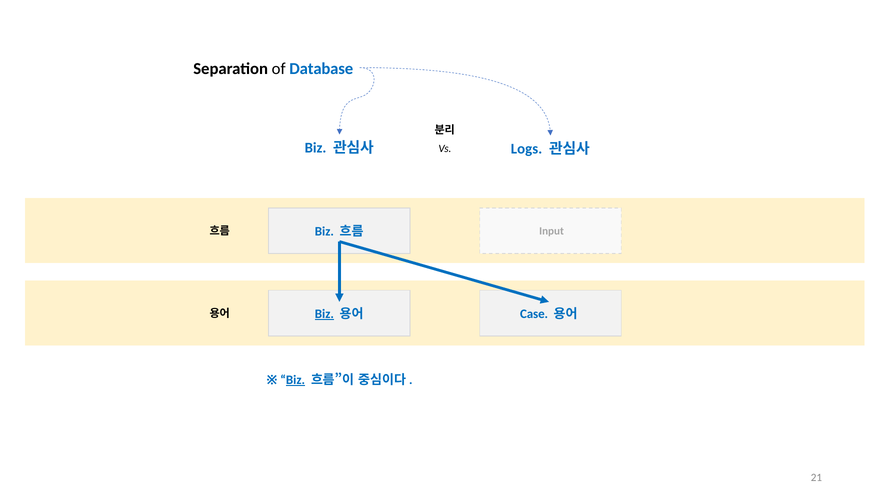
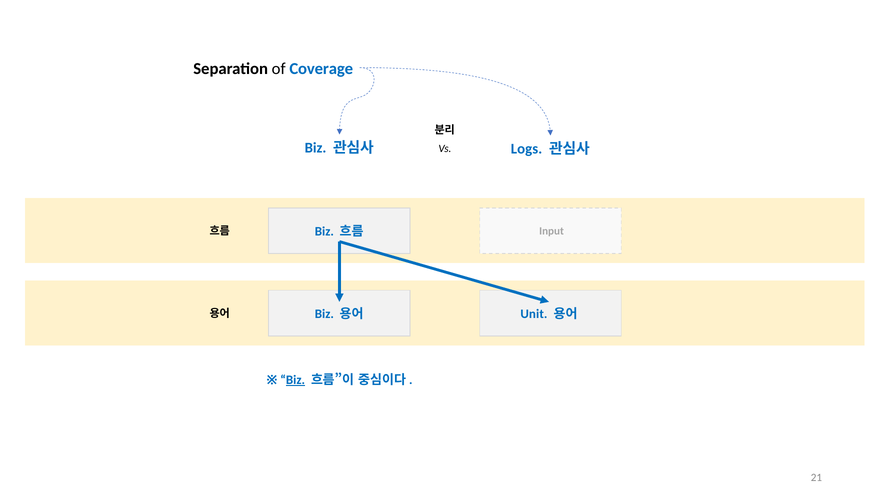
Database: Database -> Coverage
Biz at (324, 314) underline: present -> none
Case: Case -> Unit
